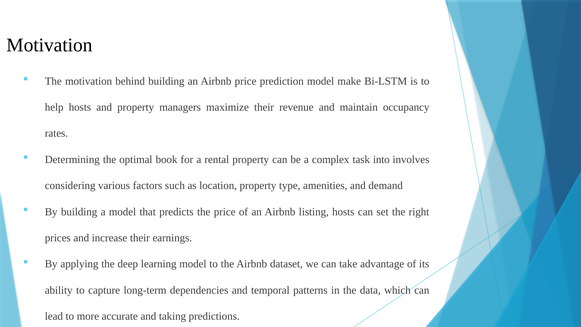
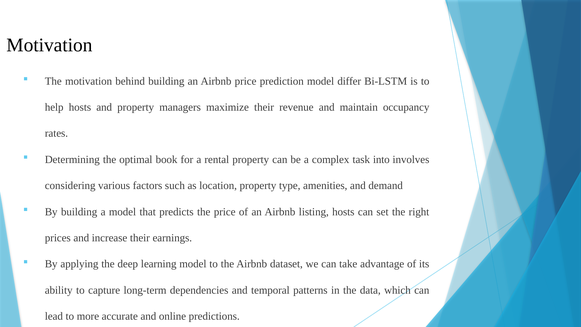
make: make -> differ
taking: taking -> online
